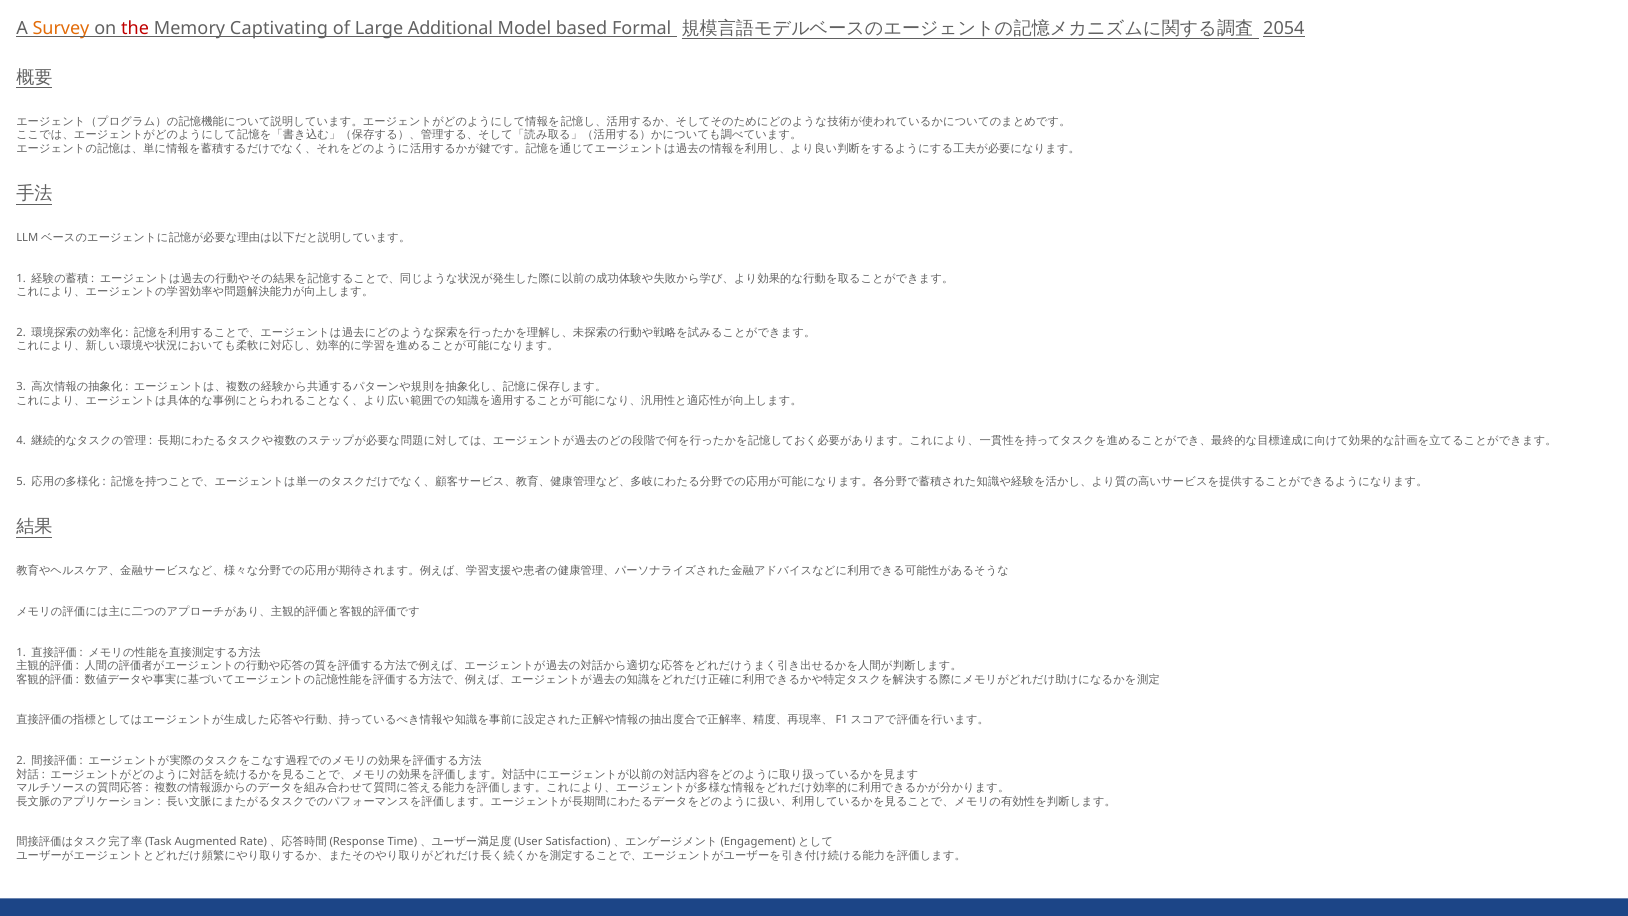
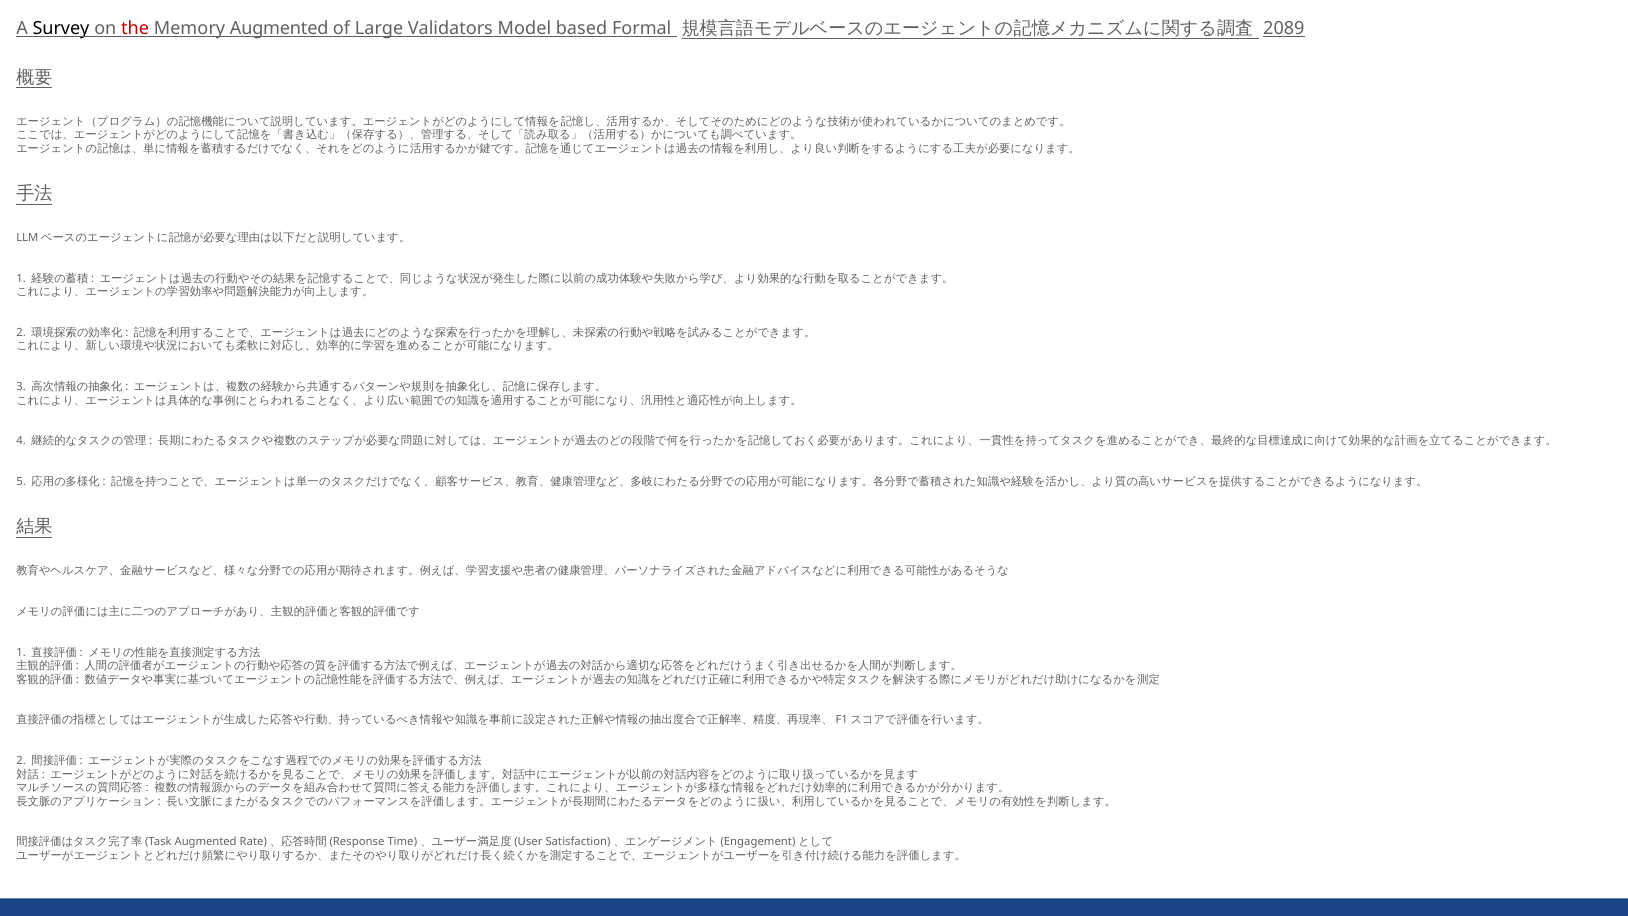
Survey colour: orange -> black
Memory Captivating: Captivating -> Augmented
Additional: Additional -> Validators
2054: 2054 -> 2089
